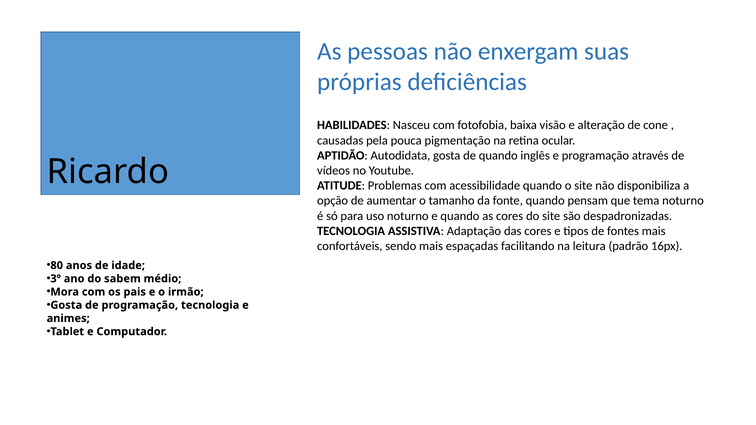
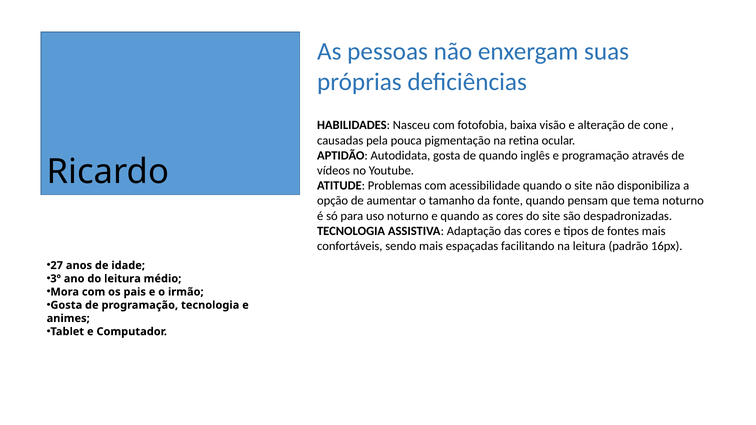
80: 80 -> 27
do sabem: sabem -> leitura
